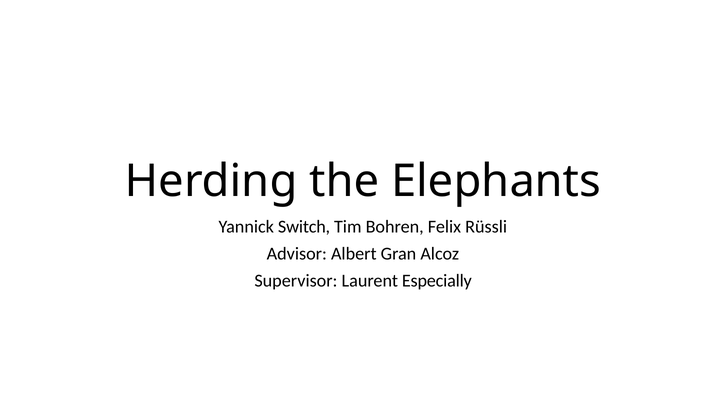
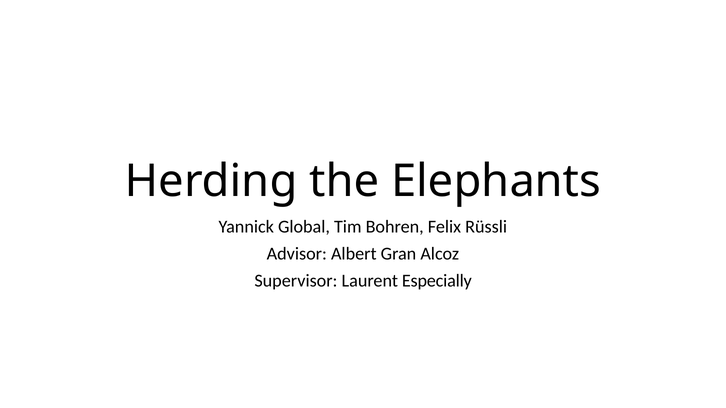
Switch: Switch -> Global
